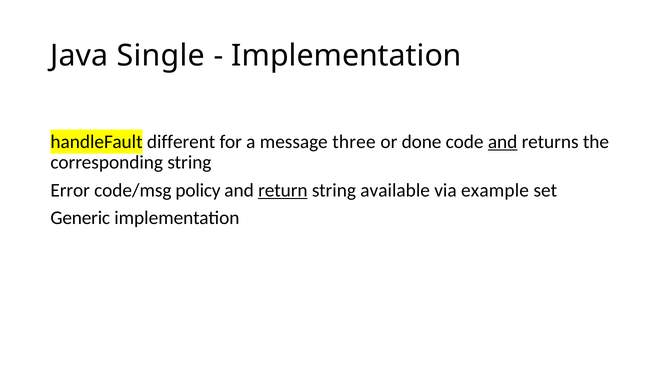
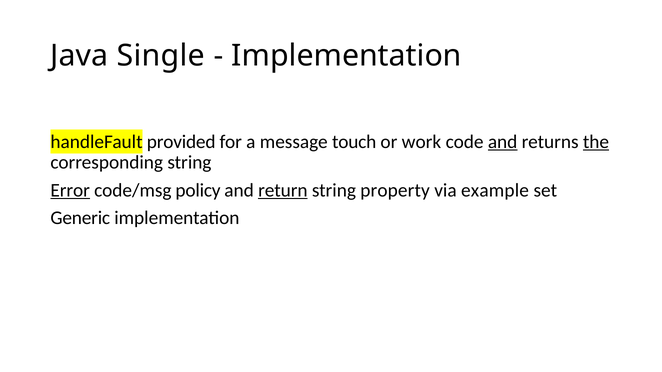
different: different -> provided
three: three -> touch
done: done -> work
the underline: none -> present
Error underline: none -> present
available: available -> property
